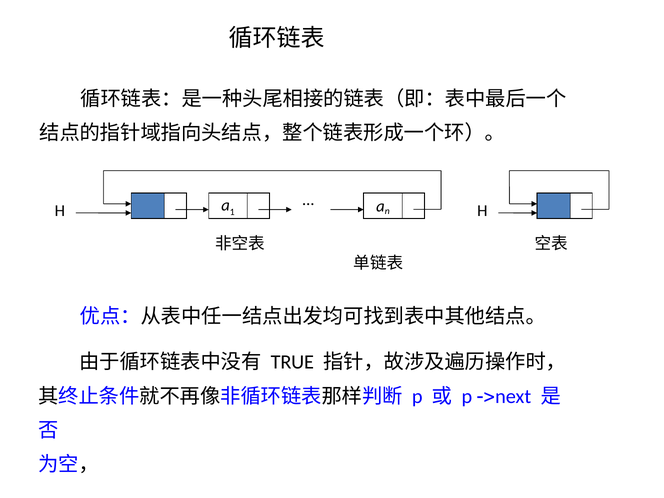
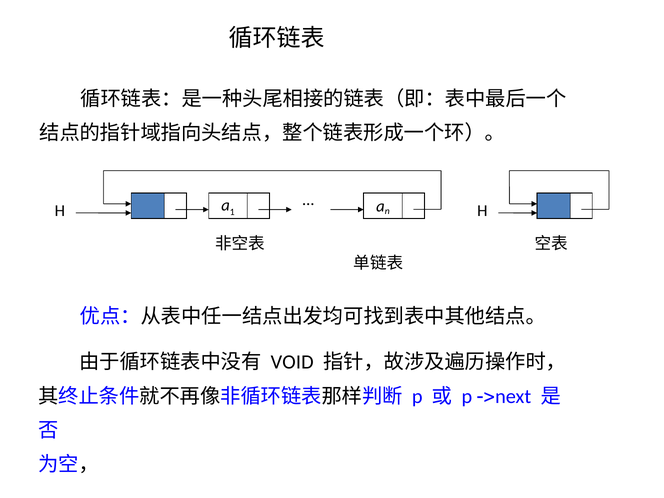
TRUE: TRUE -> VOID
